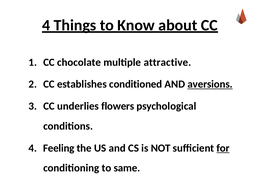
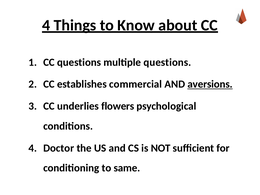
CC chocolate: chocolate -> questions
multiple attractive: attractive -> questions
conditioned: conditioned -> commercial
Feeling: Feeling -> Doctor
for underline: present -> none
